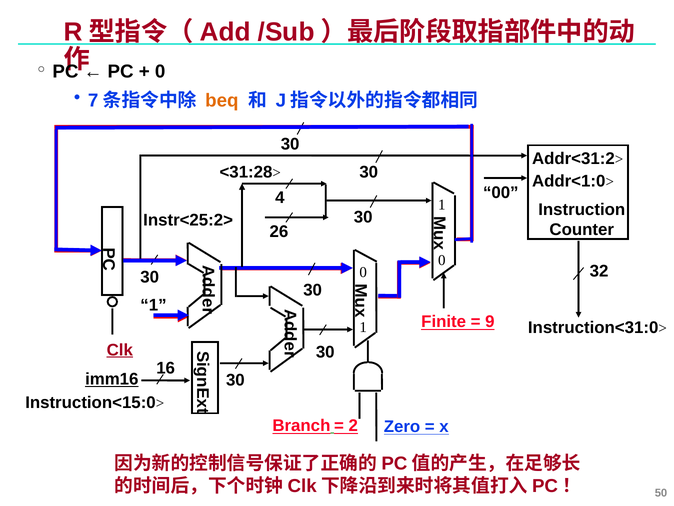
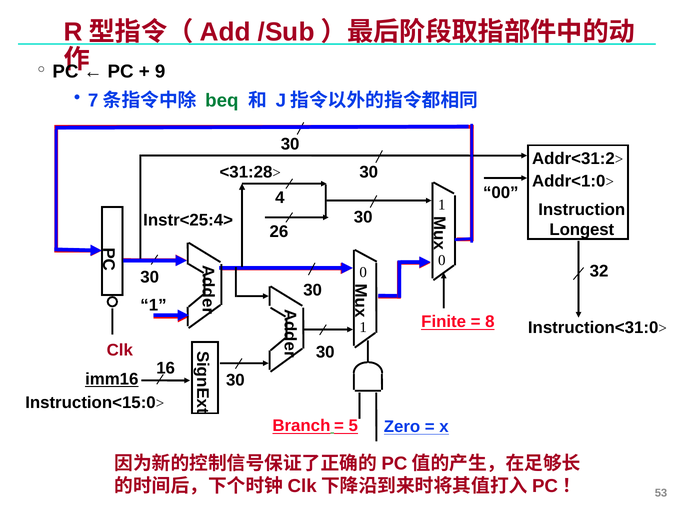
0 at (160, 72): 0 -> 9
beq colour: orange -> green
Instr<25:2>: Instr<25:2> -> Instr<25:4>
Counter: Counter -> Longest
9: 9 -> 8
Clk underline: present -> none
2: 2 -> 5
50: 50 -> 53
